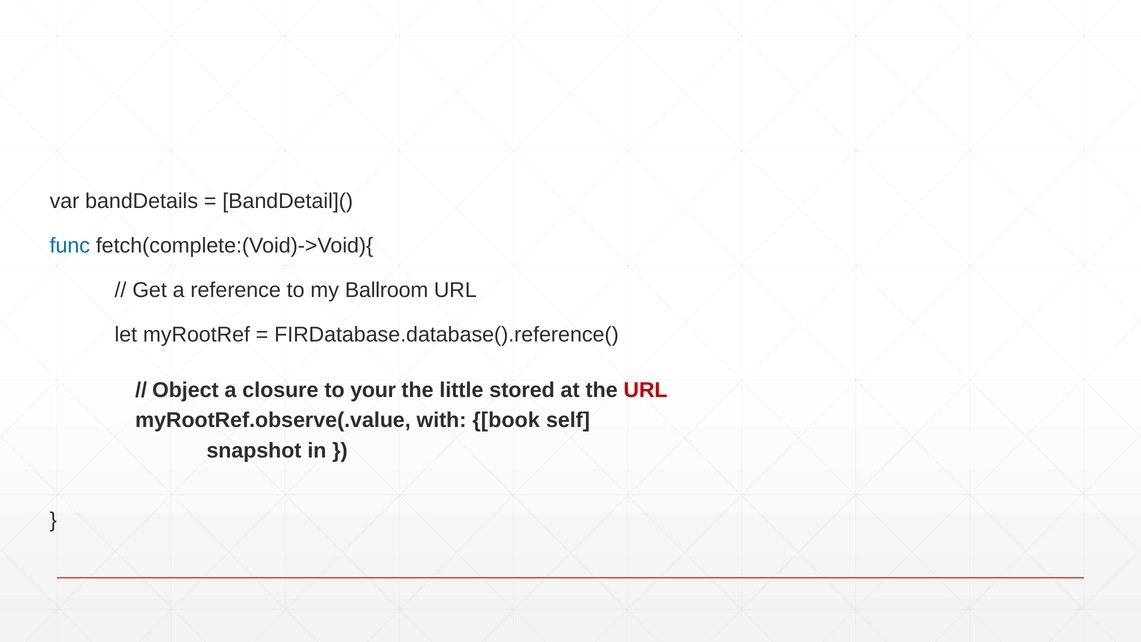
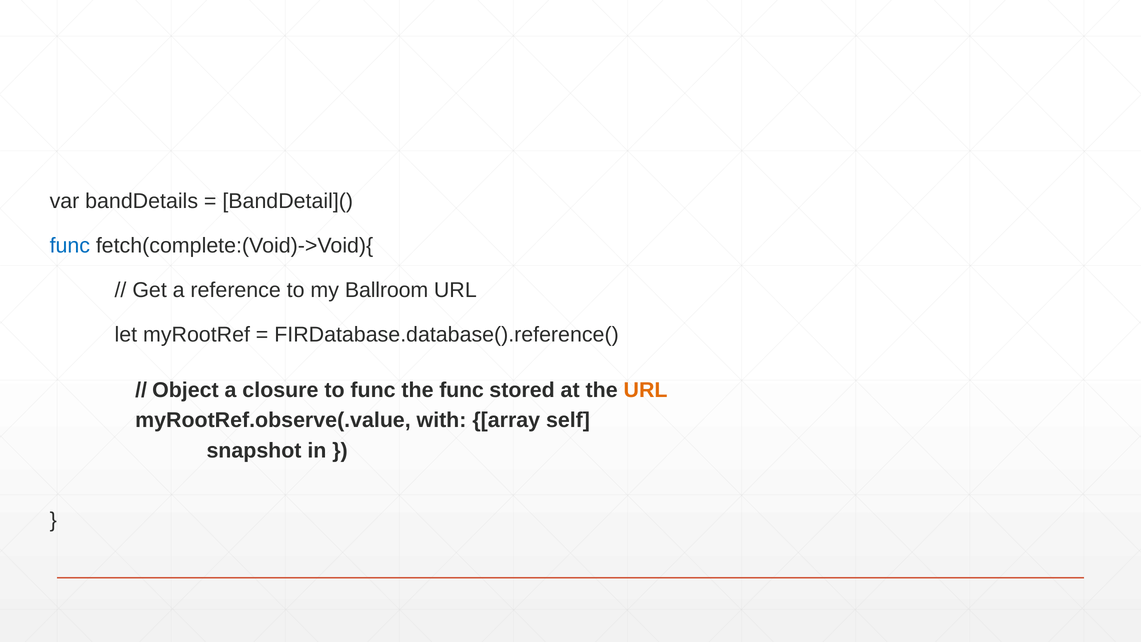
to your: your -> func
the little: little -> func
URL at (646, 390) colour: red -> orange
book: book -> array
